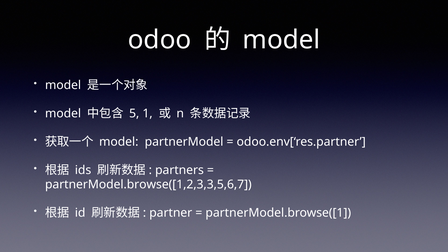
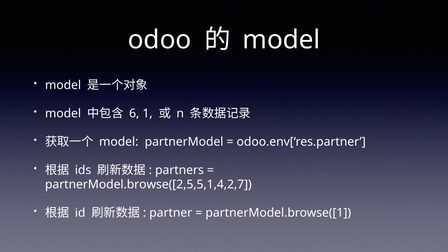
5: 5 -> 6
partnerModel.browse([1,2,3,3,5,6,7: partnerModel.browse([1,2,3,3,5,6,7 -> partnerModel.browse([2,5,5,1,4,2,7
